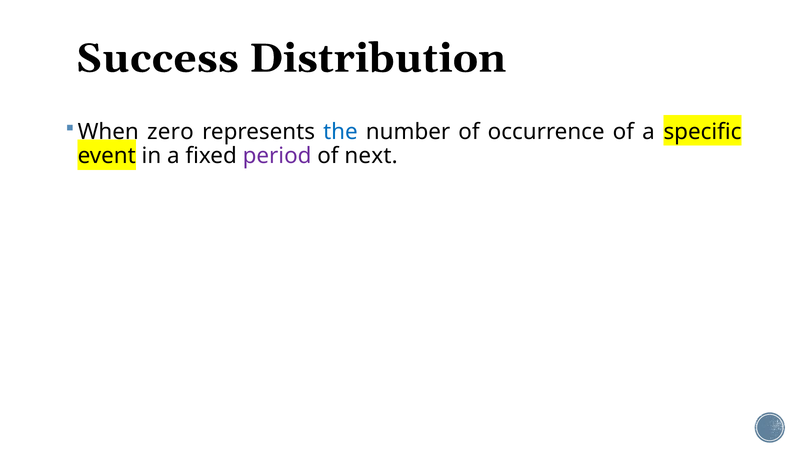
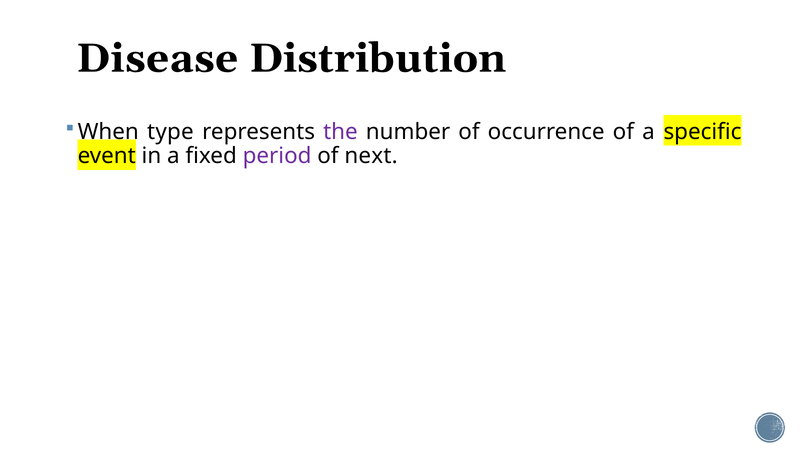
Success: Success -> Disease
zero: zero -> type
the colour: blue -> purple
